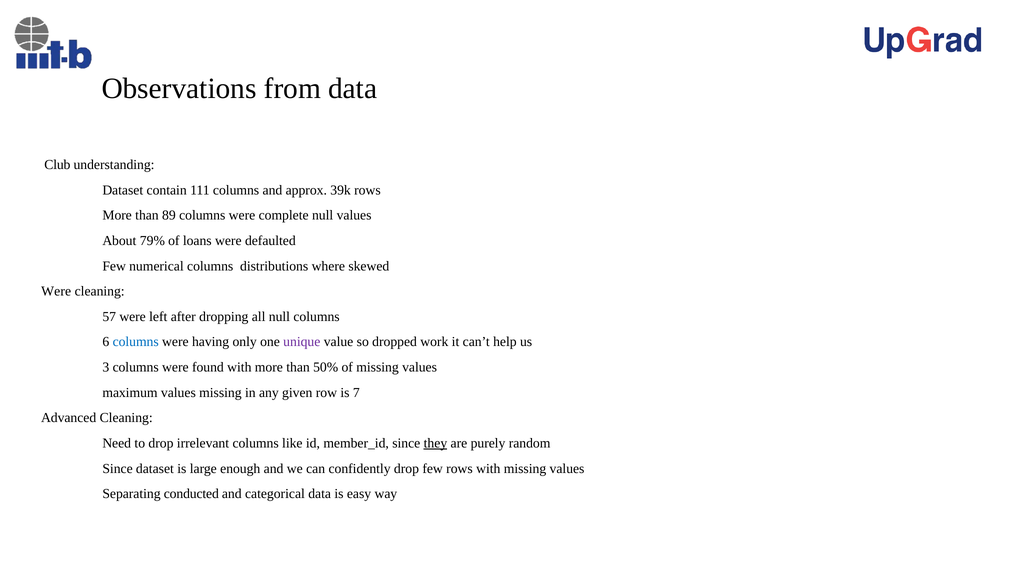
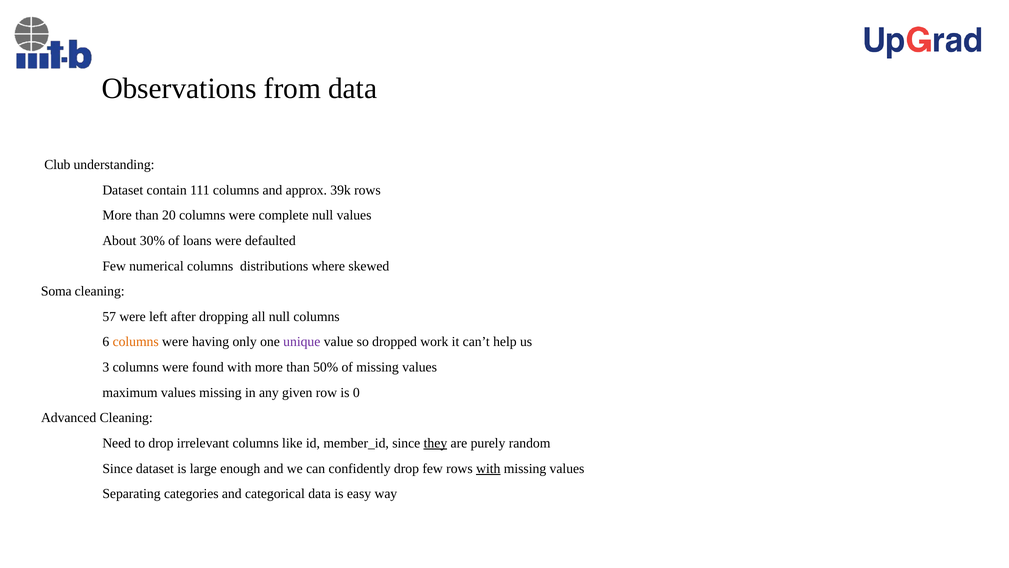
89: 89 -> 20
79%: 79% -> 30%
Were at (56, 291): Were -> Soma
columns at (136, 342) colour: blue -> orange
7: 7 -> 0
with at (488, 468) underline: none -> present
conducted: conducted -> categories
